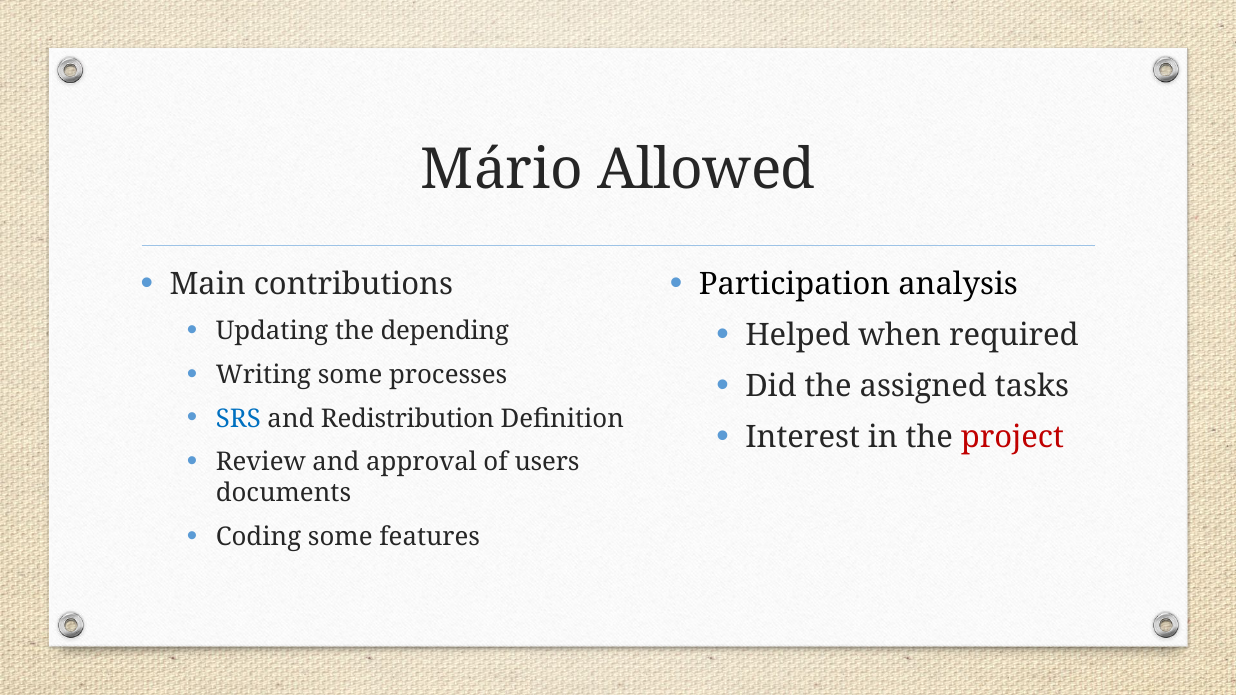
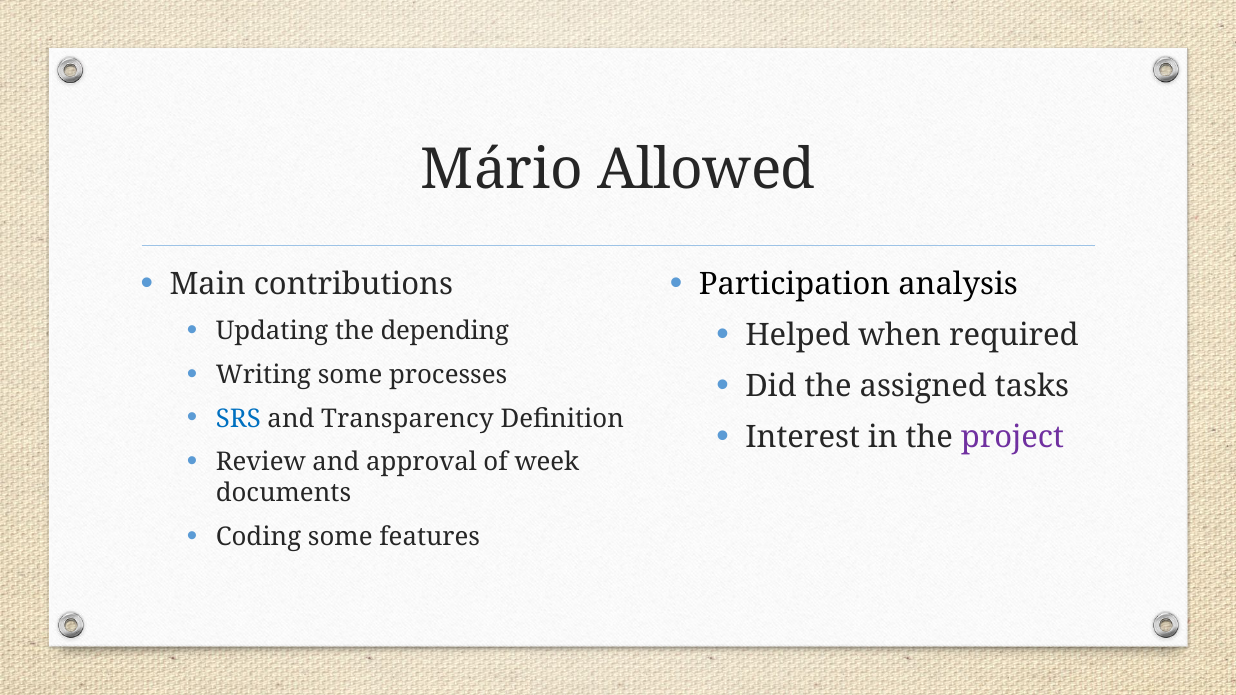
Redistribution: Redistribution -> Transparency
project colour: red -> purple
users: users -> week
